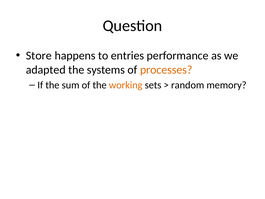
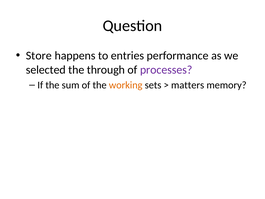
adapted: adapted -> selected
systems: systems -> through
processes colour: orange -> purple
random: random -> matters
